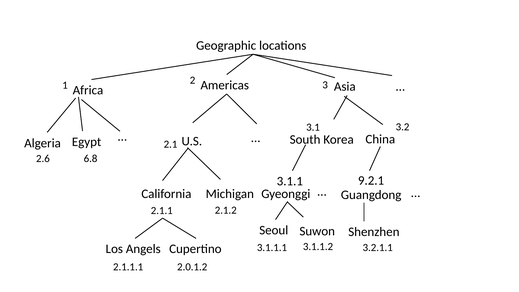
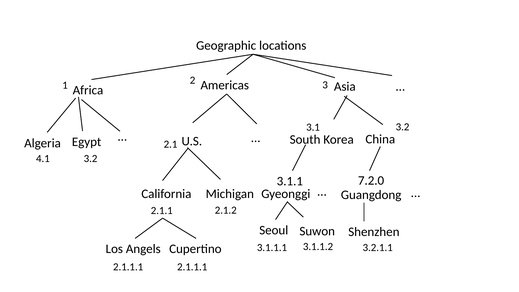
2.6: 2.6 -> 4.1
6.8 at (91, 159): 6.8 -> 3.2
9.2.1: 9.2.1 -> 7.2.0
2.1.1.1 2.0.1.2: 2.0.1.2 -> 2.1.1.1
